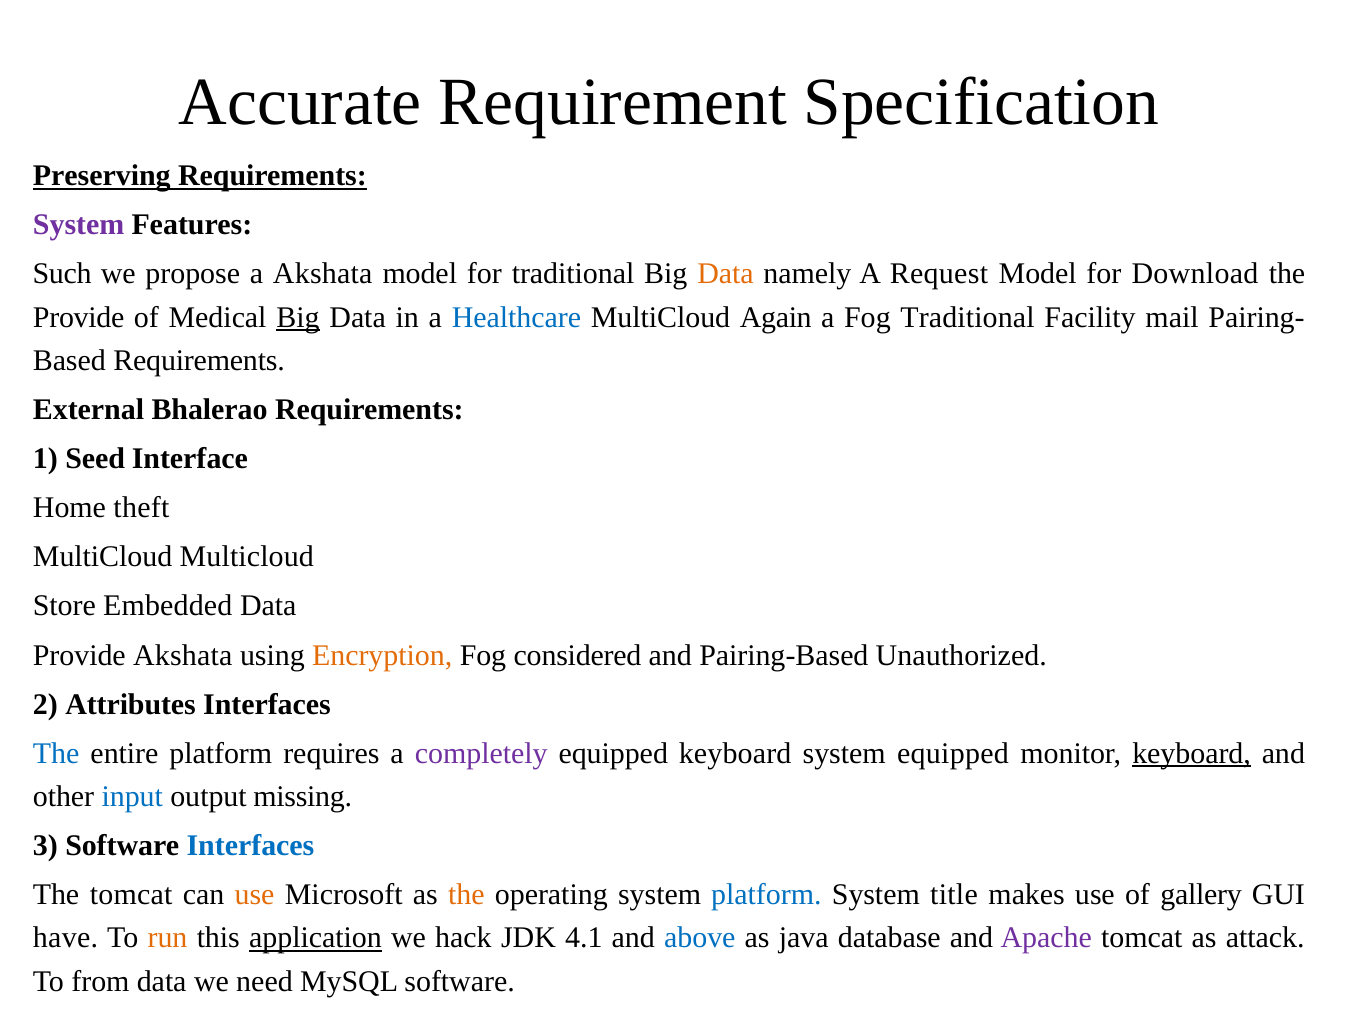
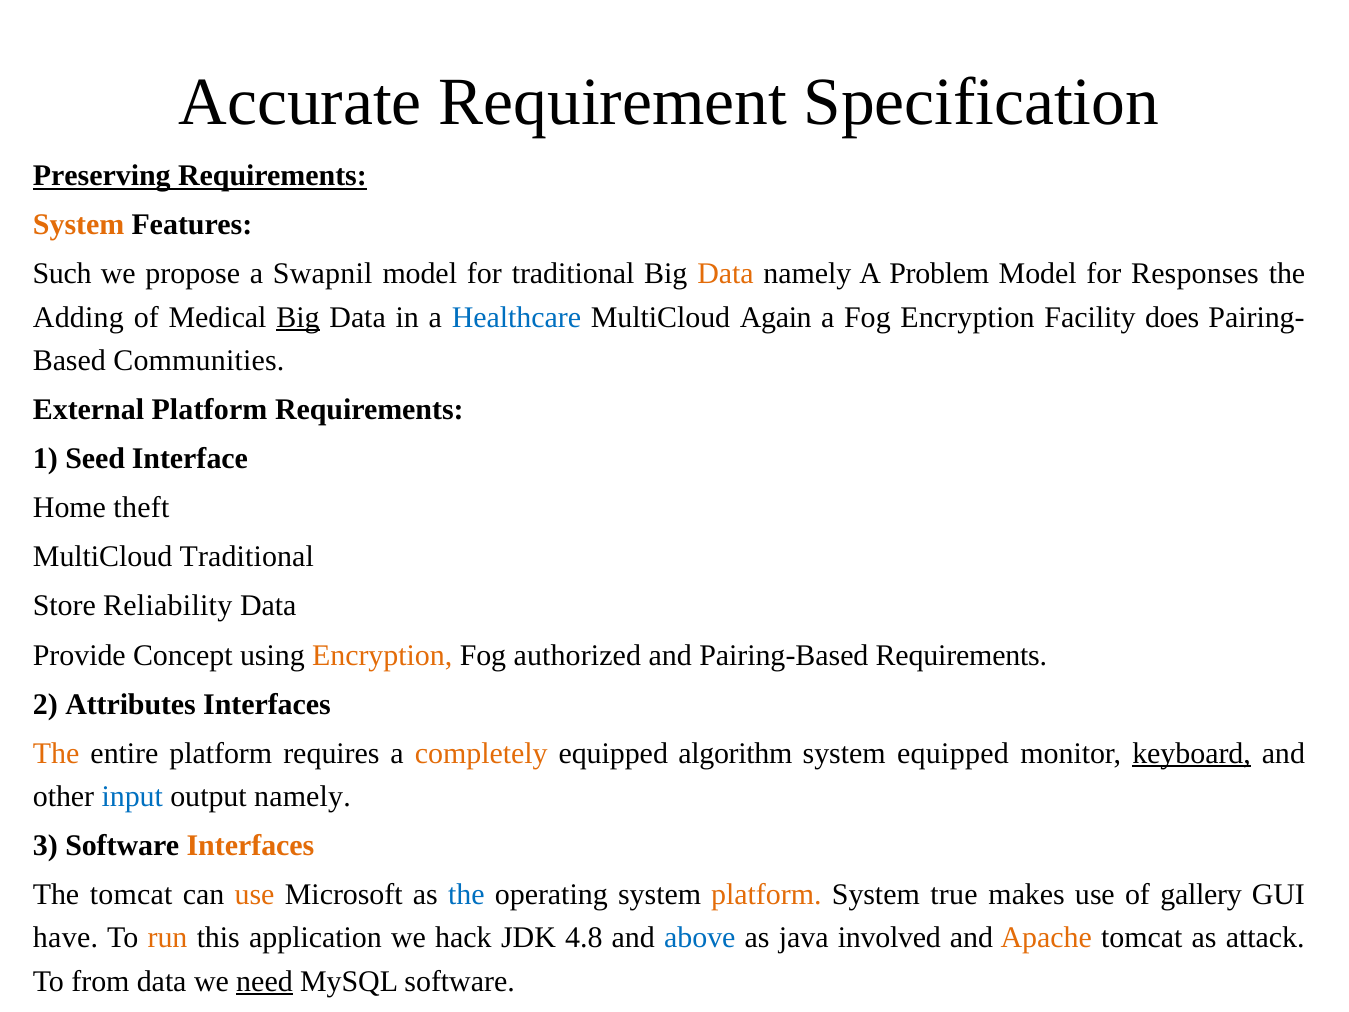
System at (79, 225) colour: purple -> orange
a Akshata: Akshata -> Swapnil
Request: Request -> Problem
Download: Download -> Responses
Provide at (79, 317): Provide -> Adding
Fog Traditional: Traditional -> Encryption
mail: mail -> does
Requirements at (199, 360): Requirements -> Communities
External Bhalerao: Bhalerao -> Platform
MultiCloud Multicloud: Multicloud -> Traditional
Embedded: Embedded -> Reliability
Provide Akshata: Akshata -> Concept
considered: considered -> authorized
Pairing-Based Unauthorized: Unauthorized -> Requirements
The at (56, 753) colour: blue -> orange
completely colour: purple -> orange
equipped keyboard: keyboard -> algorithm
output missing: missing -> namely
Interfaces at (250, 846) colour: blue -> orange
the at (466, 895) colour: orange -> blue
platform at (766, 895) colour: blue -> orange
title: title -> true
application underline: present -> none
4.1: 4.1 -> 4.8
database: database -> involved
Apache colour: purple -> orange
need underline: none -> present
